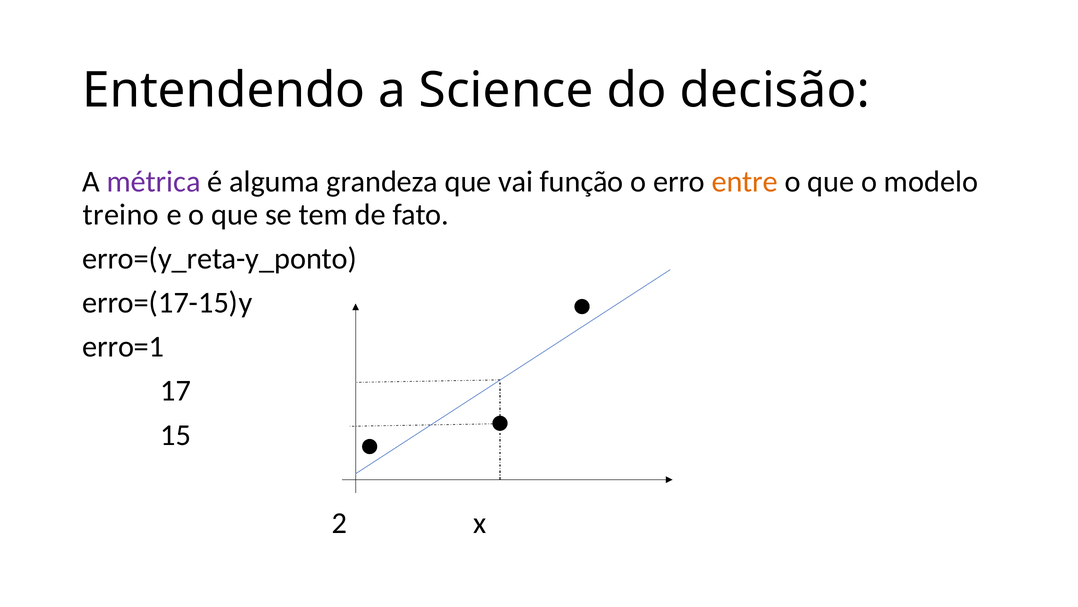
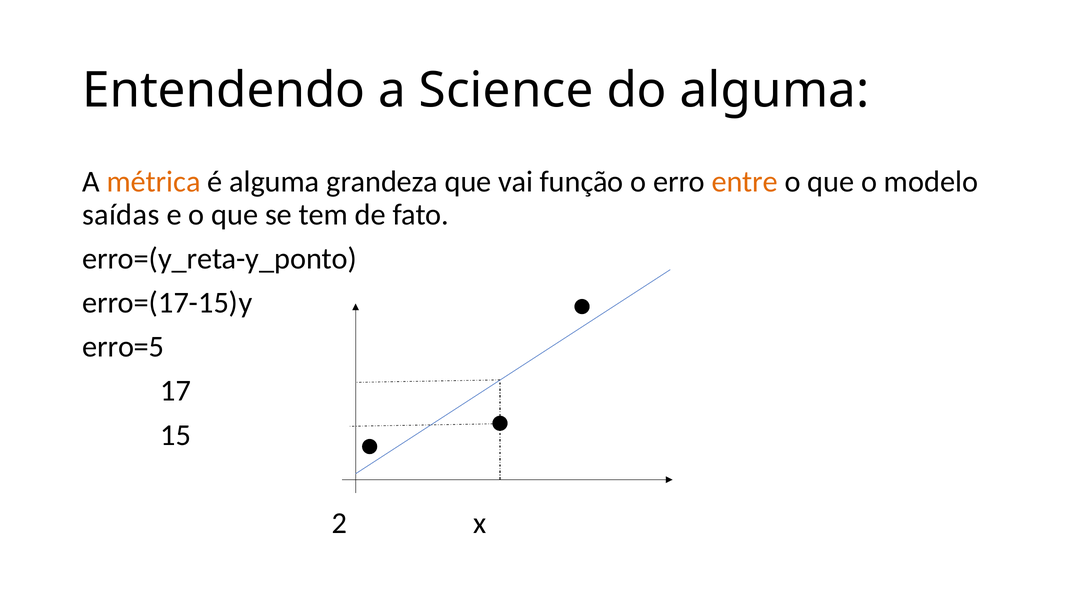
do decisão: decisão -> alguma
métrica colour: purple -> orange
treino: treino -> saídas
erro=1: erro=1 -> erro=5
